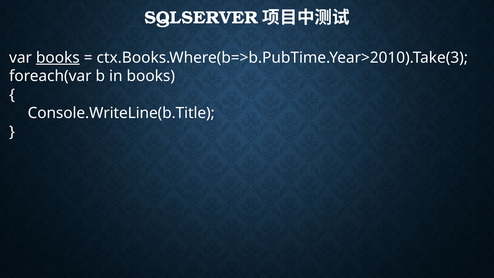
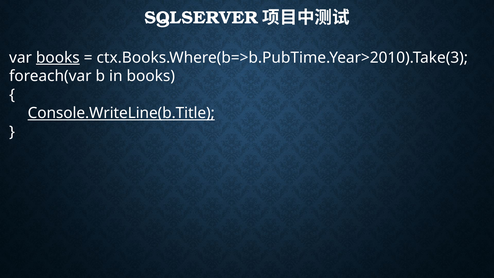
Console.WriteLine(b.Title underline: none -> present
